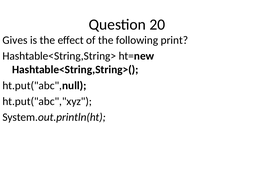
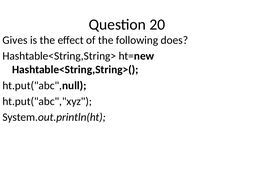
print: print -> does
